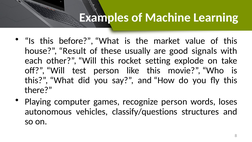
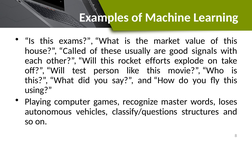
before: before -> exams
Result: Result -> Called
setting: setting -> efforts
there: there -> using
recognize person: person -> master
